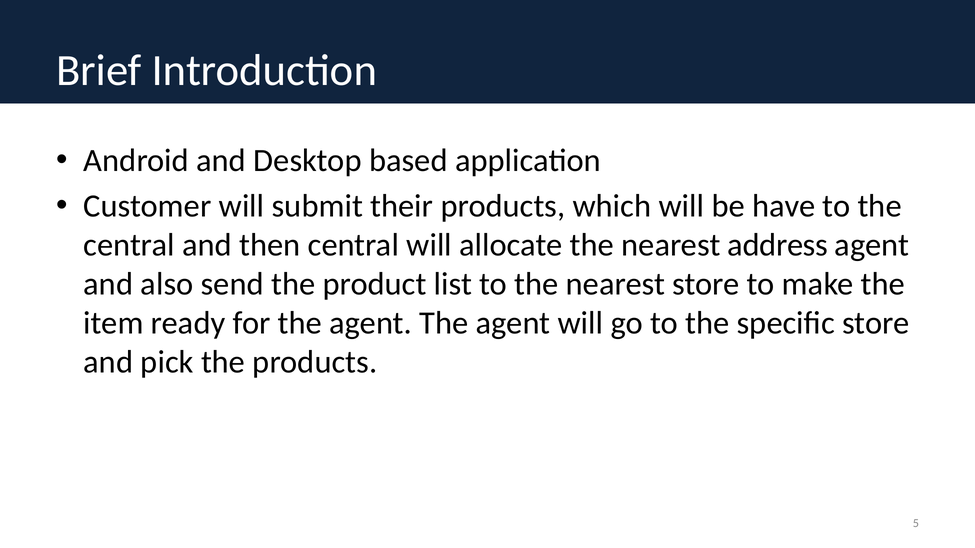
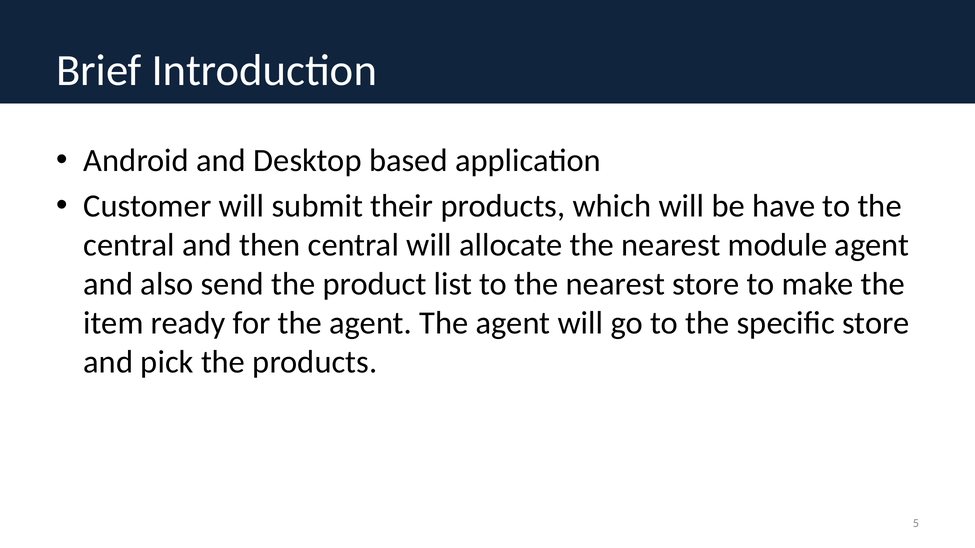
address: address -> module
